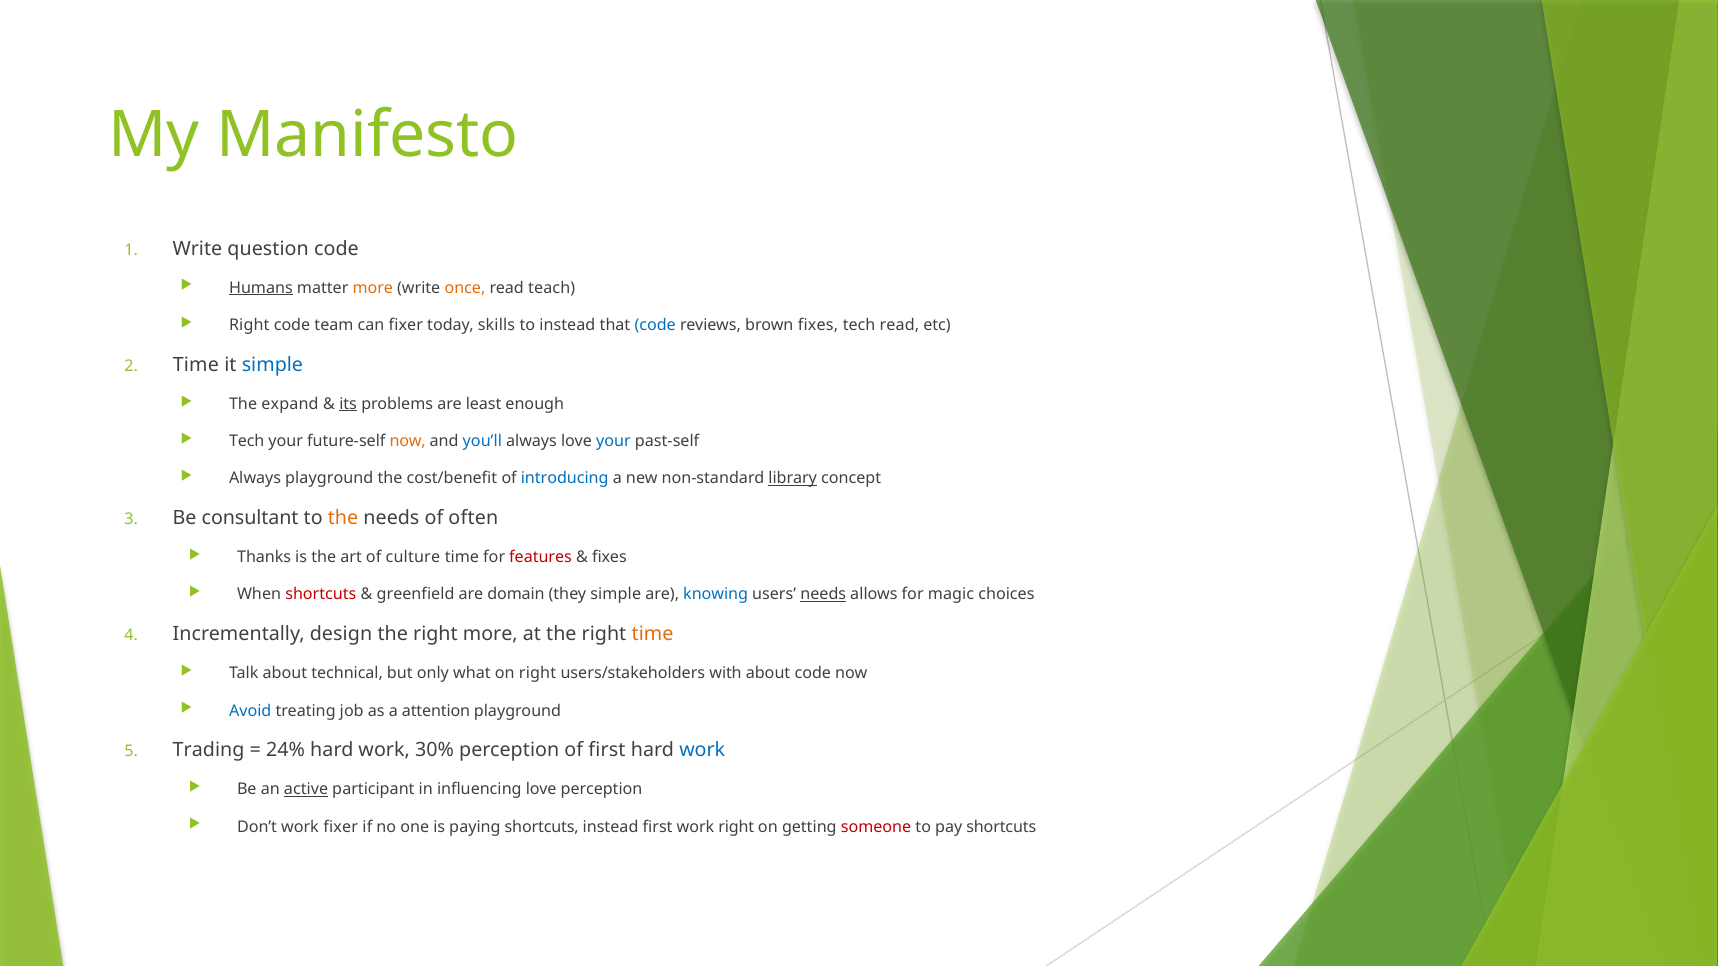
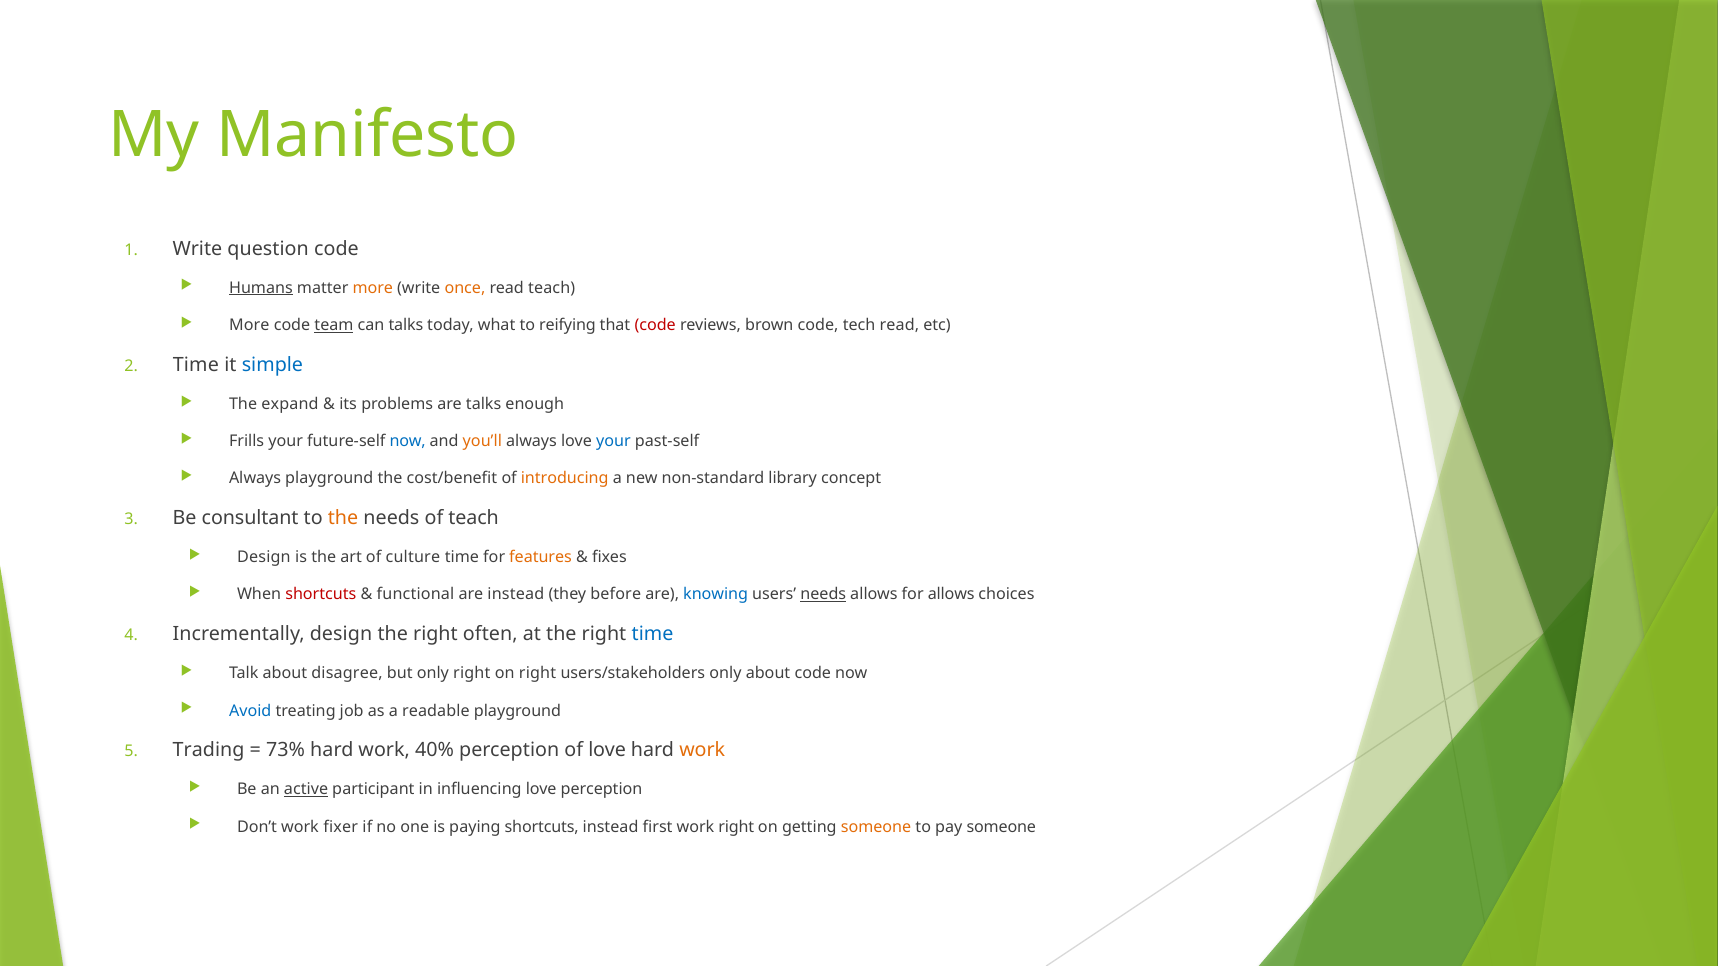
Right at (249, 325): Right -> More
team underline: none -> present
can fixer: fixer -> talks
skills: skills -> what
to instead: instead -> reifying
code at (655, 325) colour: blue -> red
brown fixes: fixes -> code
its underline: present -> none
are least: least -> talks
Tech at (247, 441): Tech -> Frills
now at (408, 441) colour: orange -> blue
you’ll colour: blue -> orange
introducing colour: blue -> orange
library underline: present -> none
of often: often -> teach
Thanks at (264, 558): Thanks -> Design
features colour: red -> orange
greenfield: greenfield -> functional
are domain: domain -> instead
they simple: simple -> before
for magic: magic -> allows
right more: more -> often
time at (653, 635) colour: orange -> blue
technical: technical -> disagree
only what: what -> right
users/stakeholders with: with -> only
attention: attention -> readable
24%: 24% -> 73%
30%: 30% -> 40%
of first: first -> love
work at (702, 751) colour: blue -> orange
someone at (876, 827) colour: red -> orange
pay shortcuts: shortcuts -> someone
